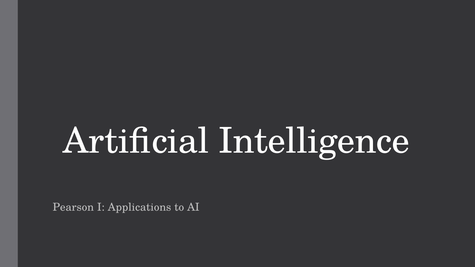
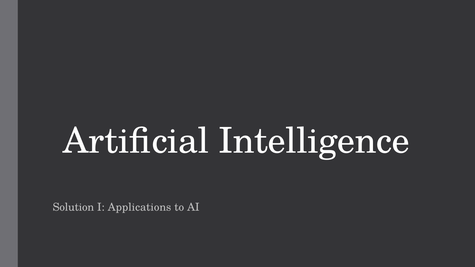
Pearson: Pearson -> Solution
